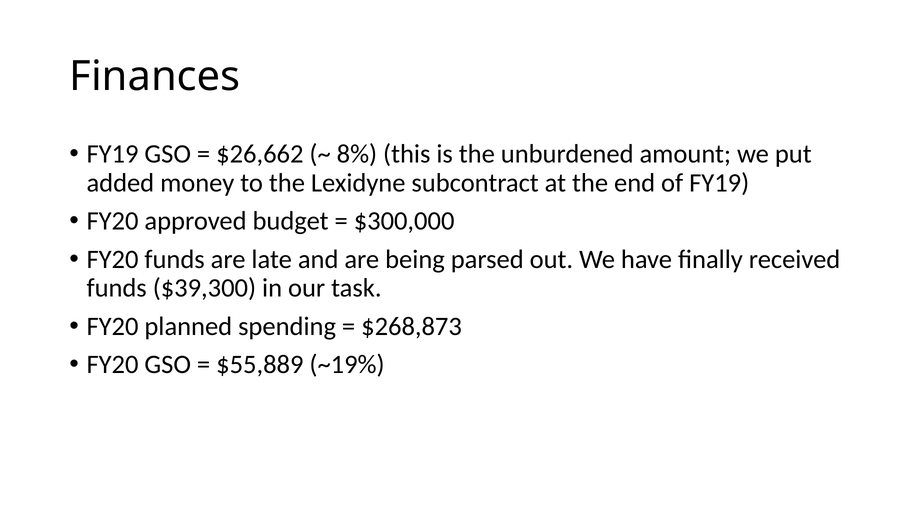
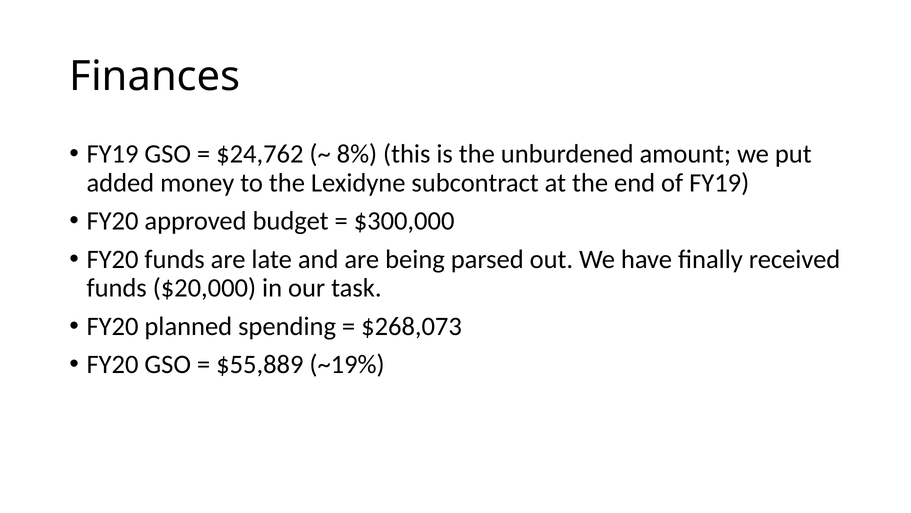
$26,662: $26,662 -> $24,762
$39,300: $39,300 -> $20,000
$268,873: $268,873 -> $268,073
